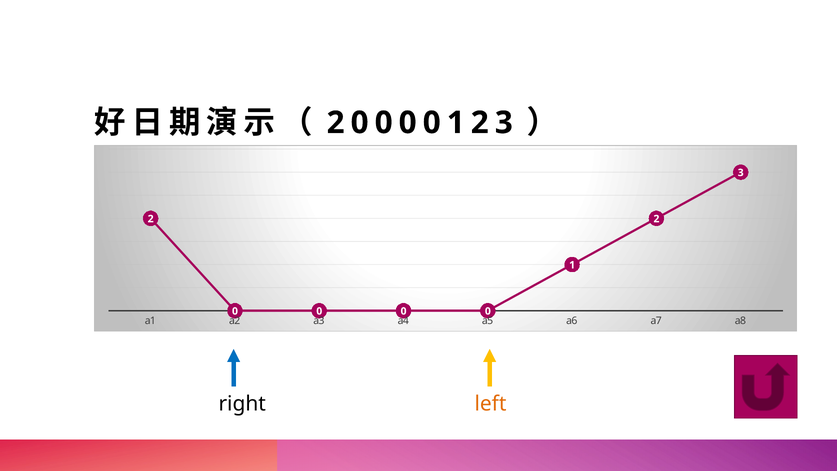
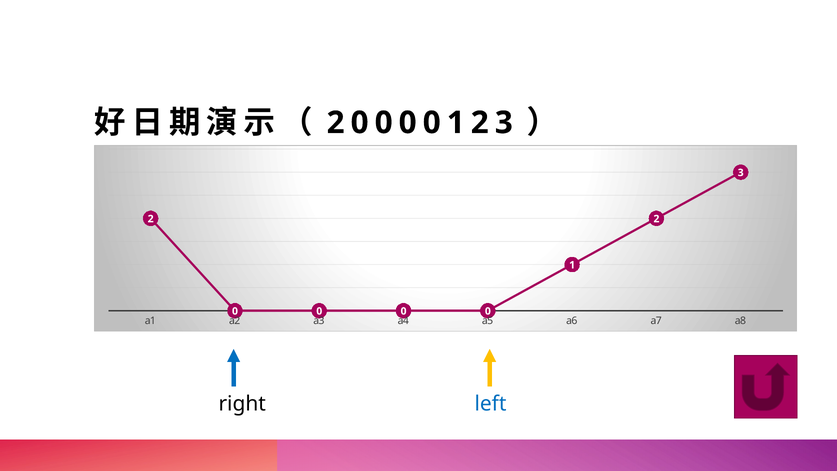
left colour: orange -> blue
